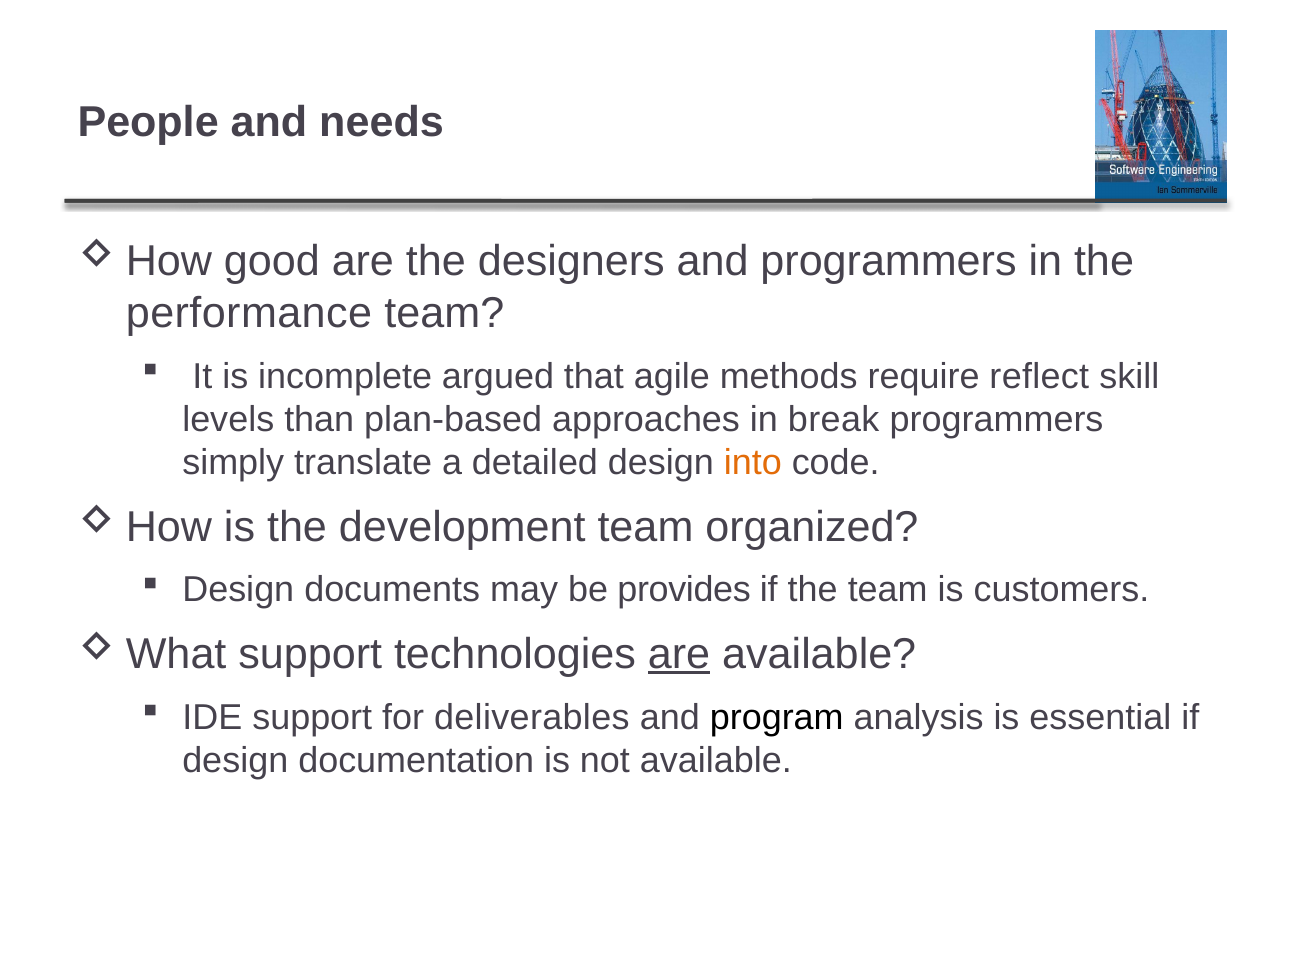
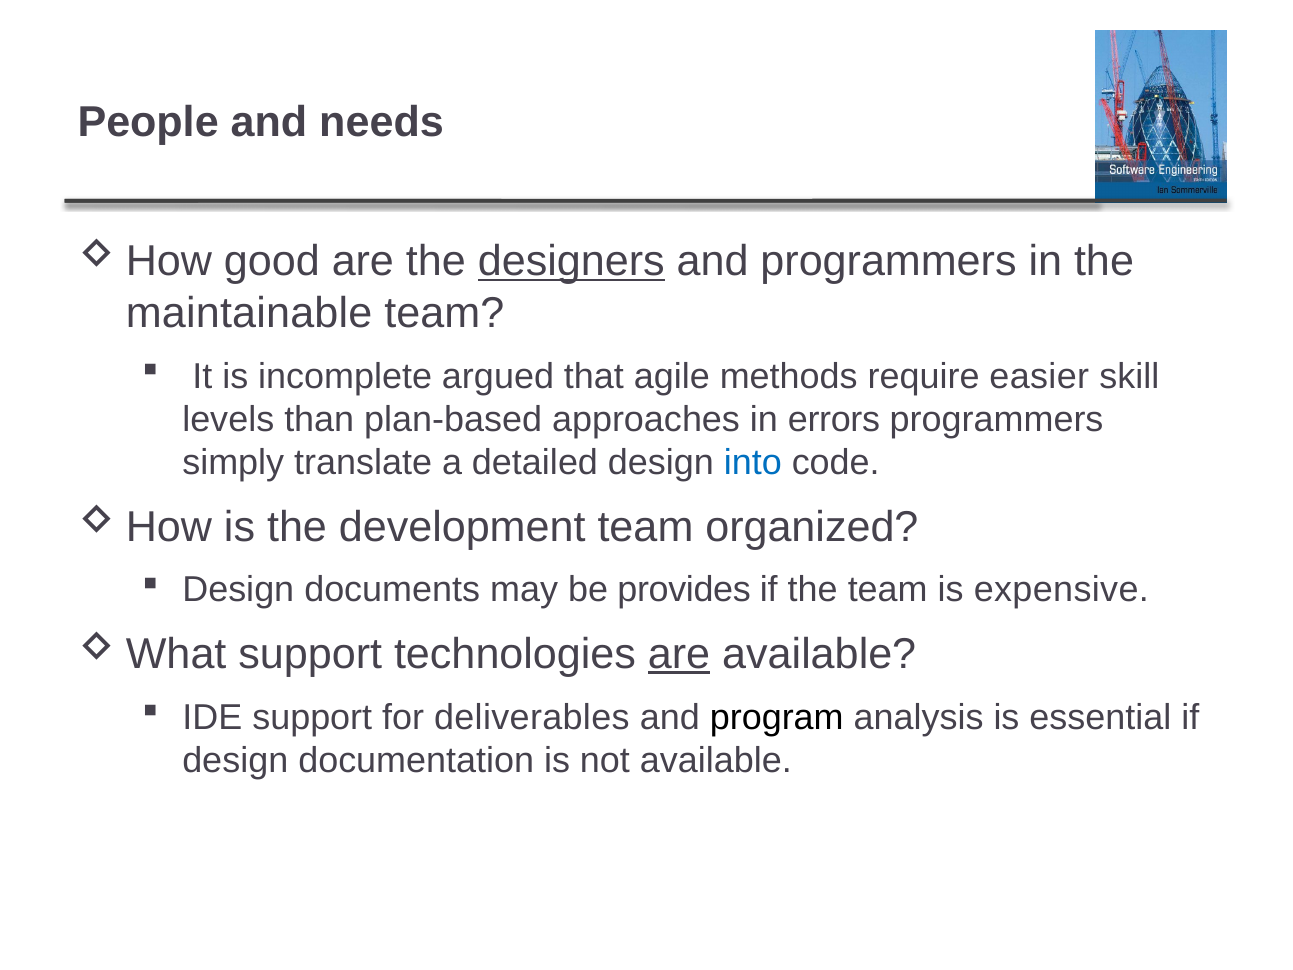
designers underline: none -> present
performance: performance -> maintainable
reflect: reflect -> easier
break: break -> errors
into colour: orange -> blue
customers: customers -> expensive
